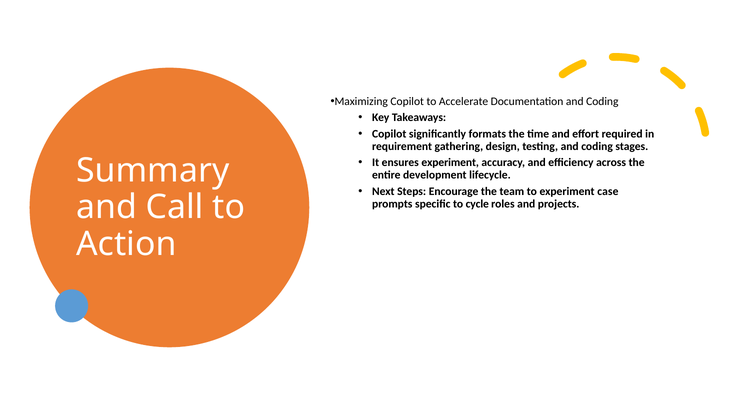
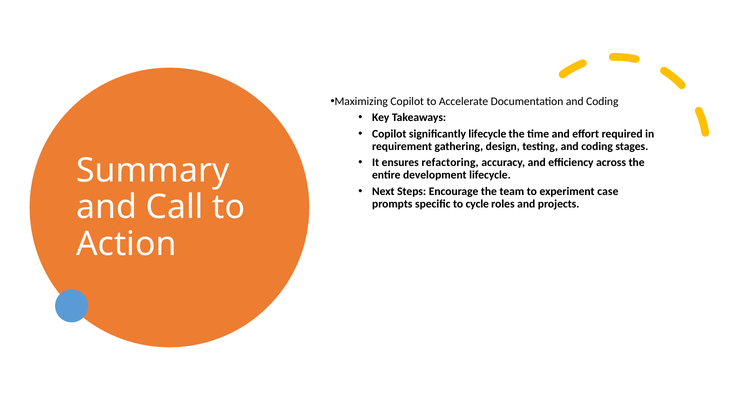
significantly formats: formats -> lifecycle
ensures experiment: experiment -> refactoring
